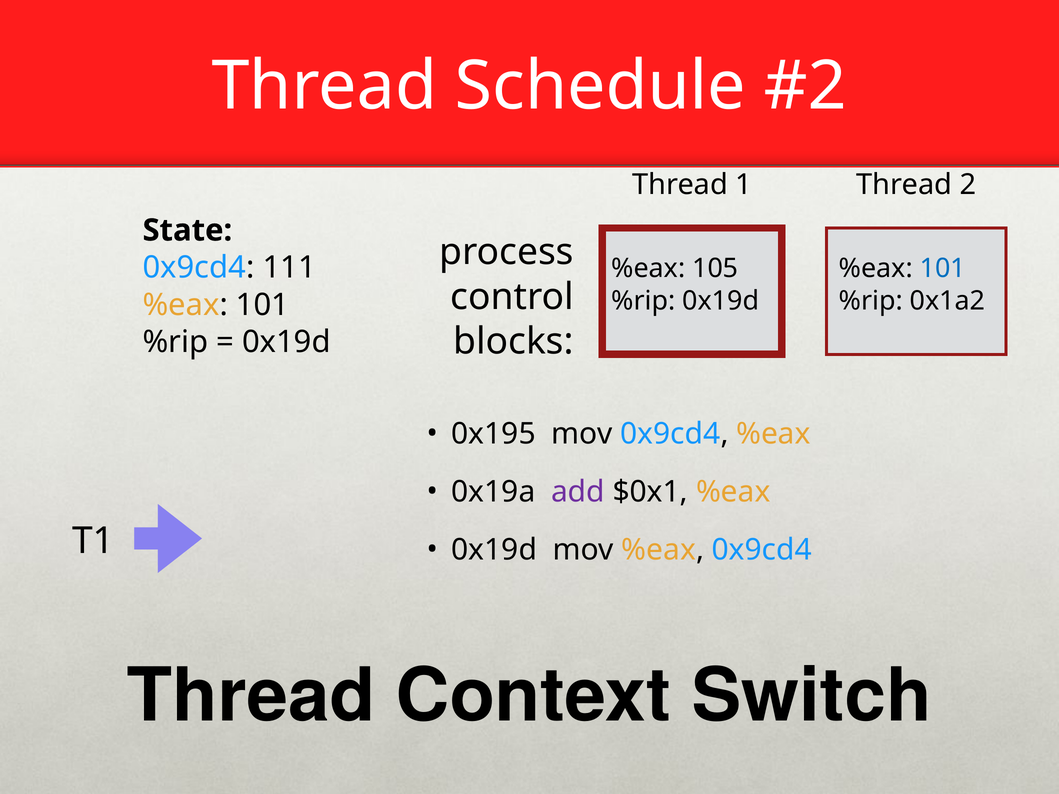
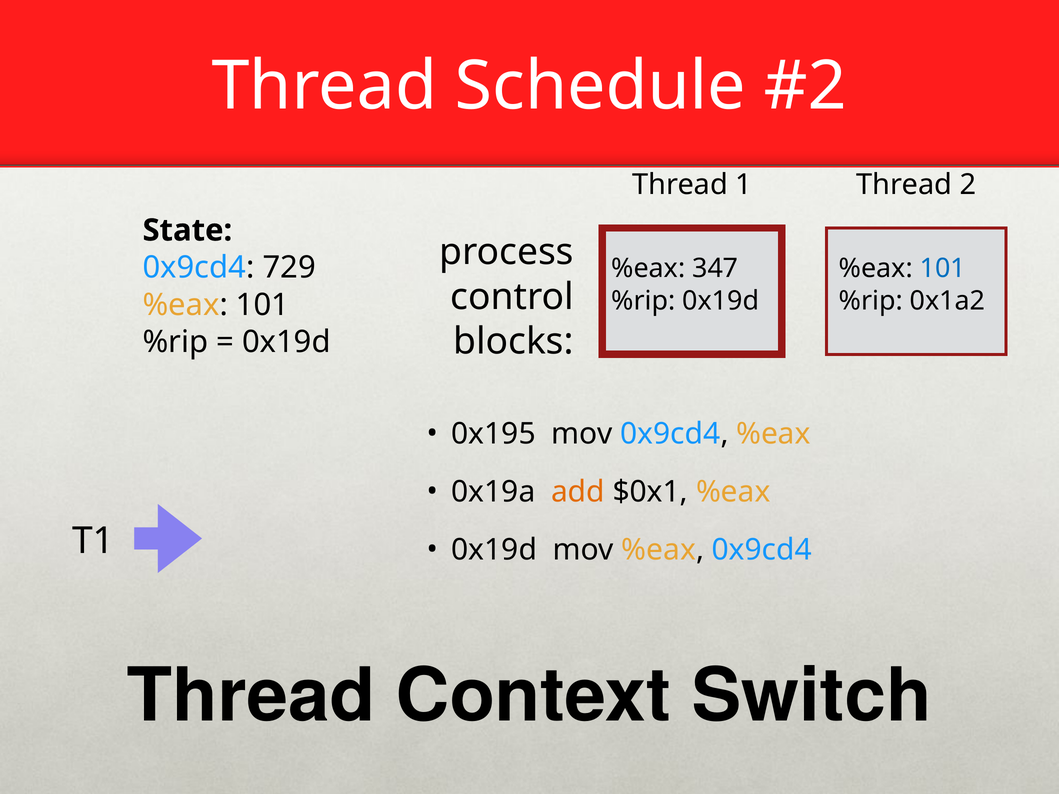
111: 111 -> 729
105: 105 -> 347
add colour: purple -> orange
